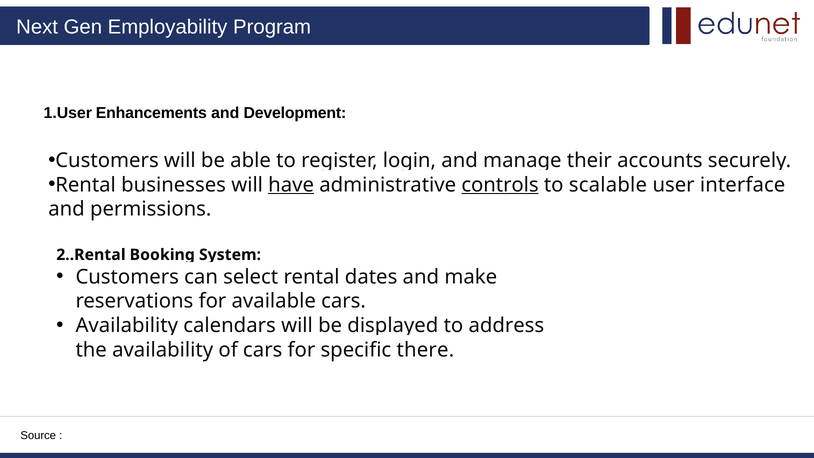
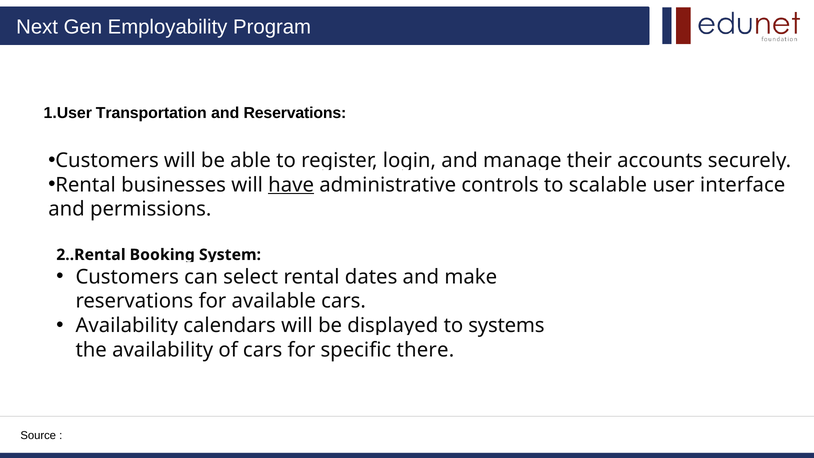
Enhancements: Enhancements -> Transportation
and Development: Development -> Reservations
controls underline: present -> none
address: address -> systems
